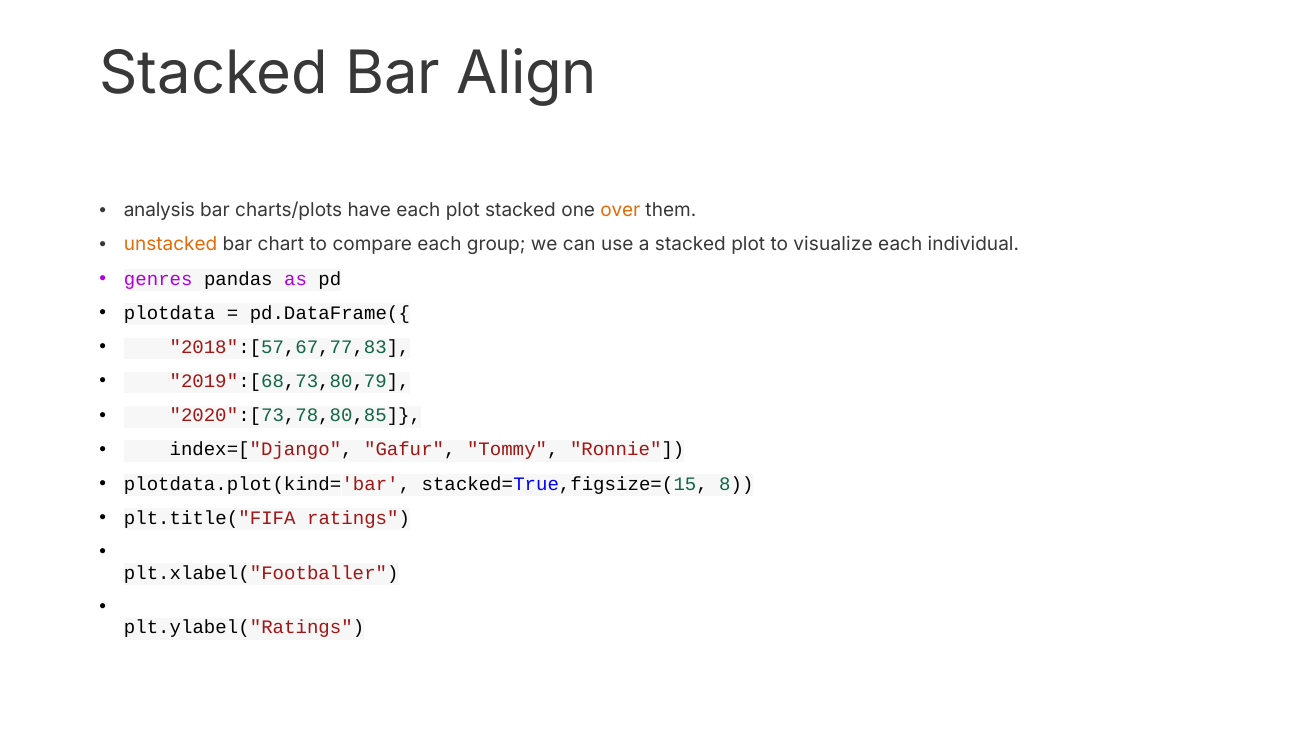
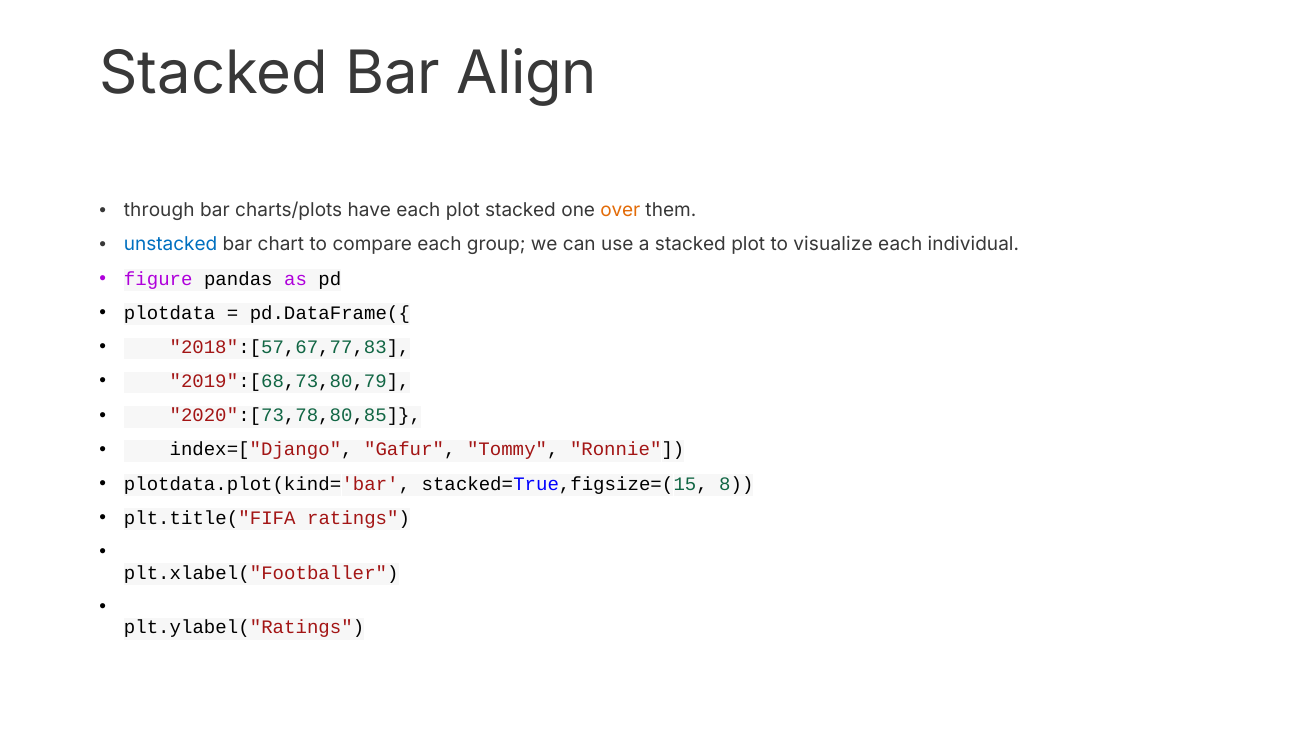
analysis: analysis -> through
unstacked colour: orange -> blue
genres: genres -> figure
